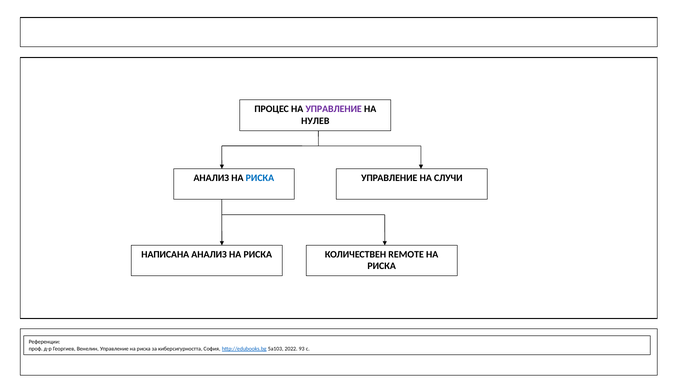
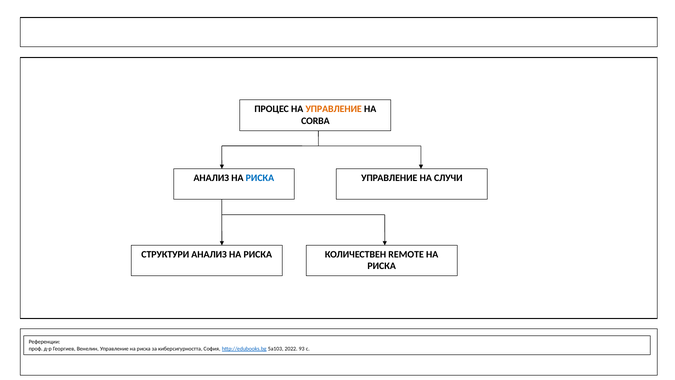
УПРАВЛЕНИЕ at (334, 109) colour: purple -> orange
НУЛЕВ: НУЛЕВ -> CORBA
НАПИСАНА: НАПИСАНА -> СТРУКТУРИ
